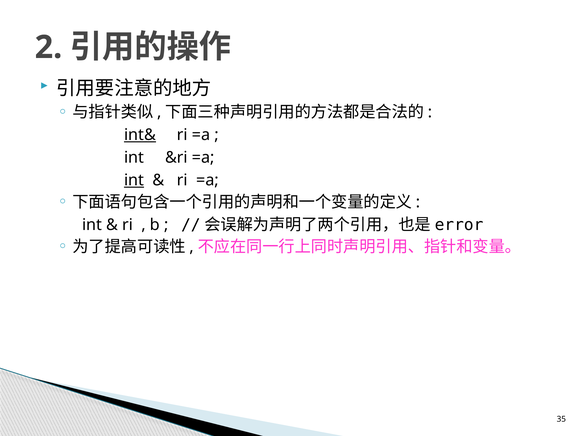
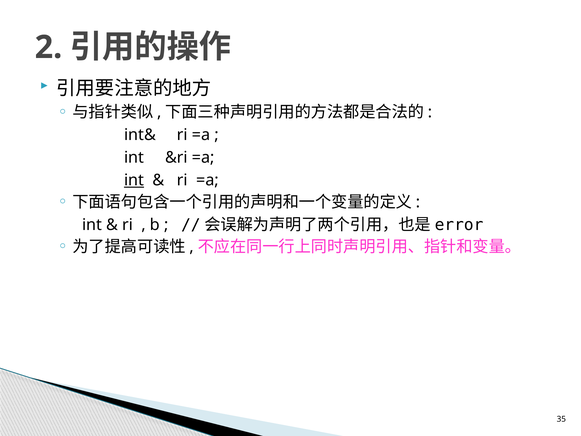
int& underline: present -> none
